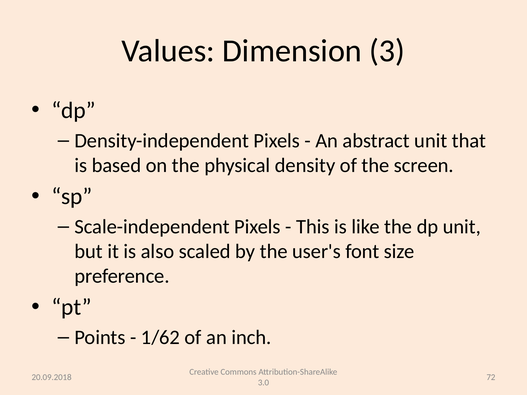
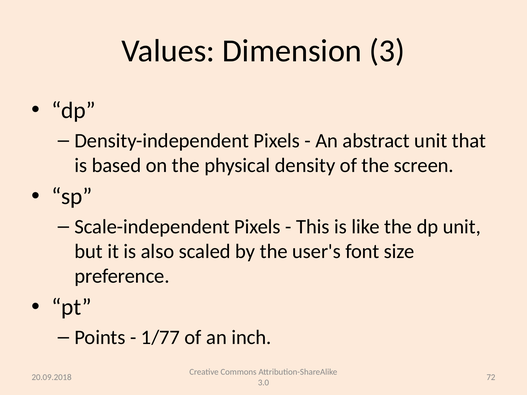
1/62: 1/62 -> 1/77
